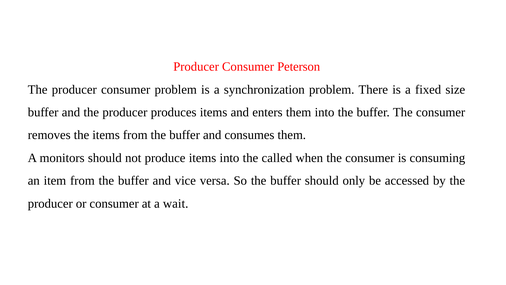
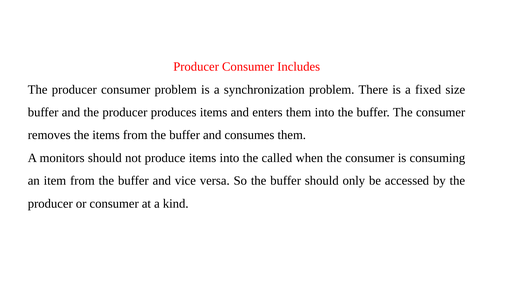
Peterson: Peterson -> Includes
wait: wait -> kind
